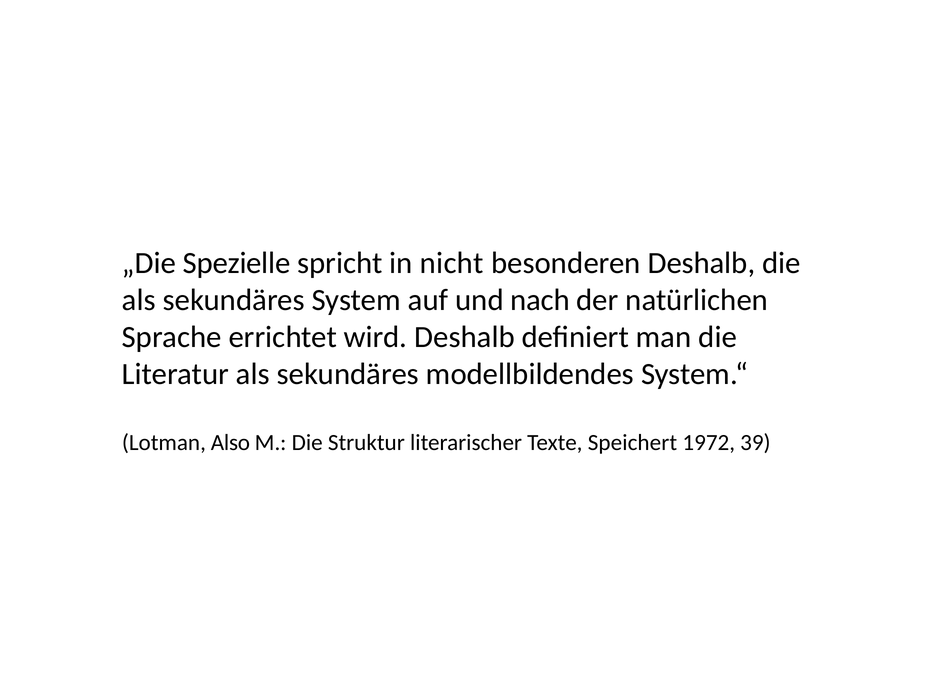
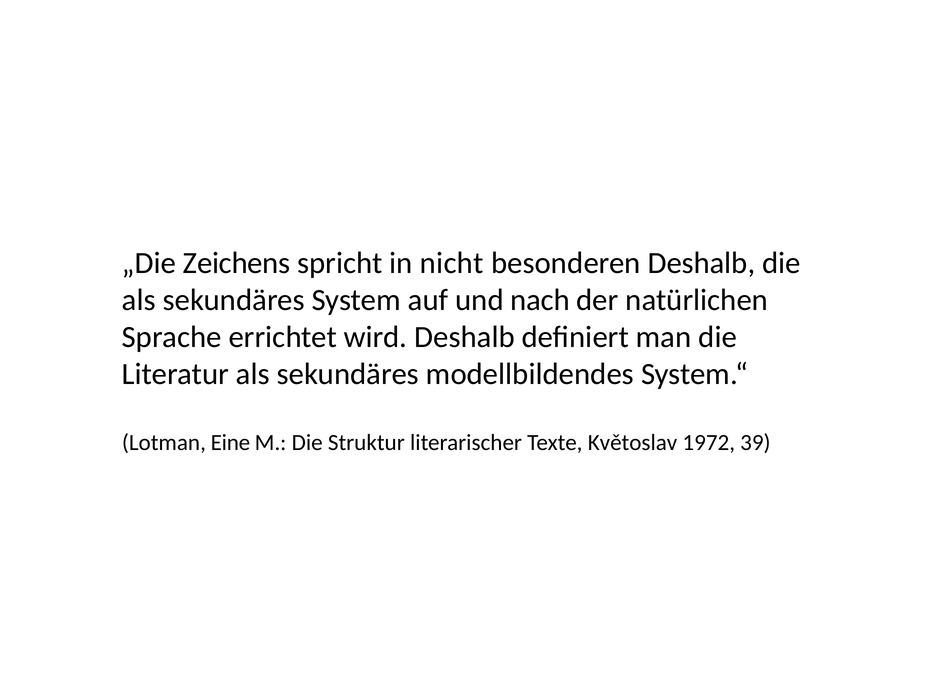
Spezielle: Spezielle -> Zeichens
Also: Also -> Eine
Speichert: Speichert -> Květoslav
